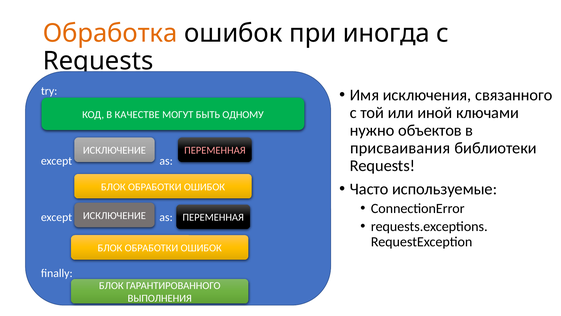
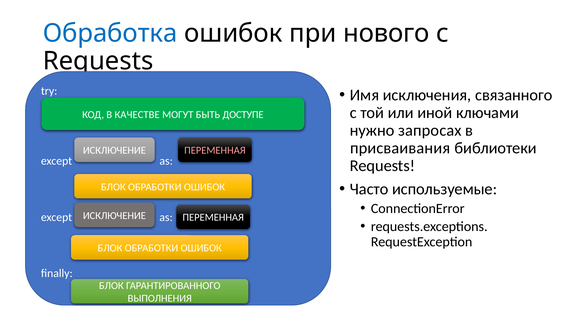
Обработка colour: orange -> blue
иногда: иногда -> нового
ОДНОМУ: ОДНОМУ -> ДОСТУПЕ
объектов: объектов -> запросах
